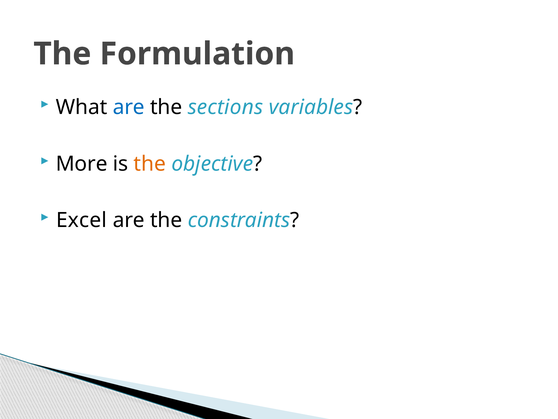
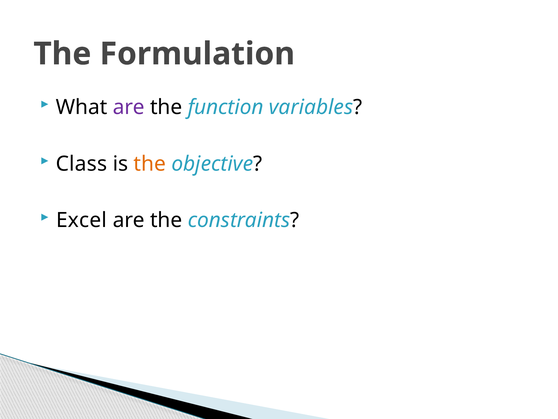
are at (129, 107) colour: blue -> purple
sections: sections -> function
More: More -> Class
